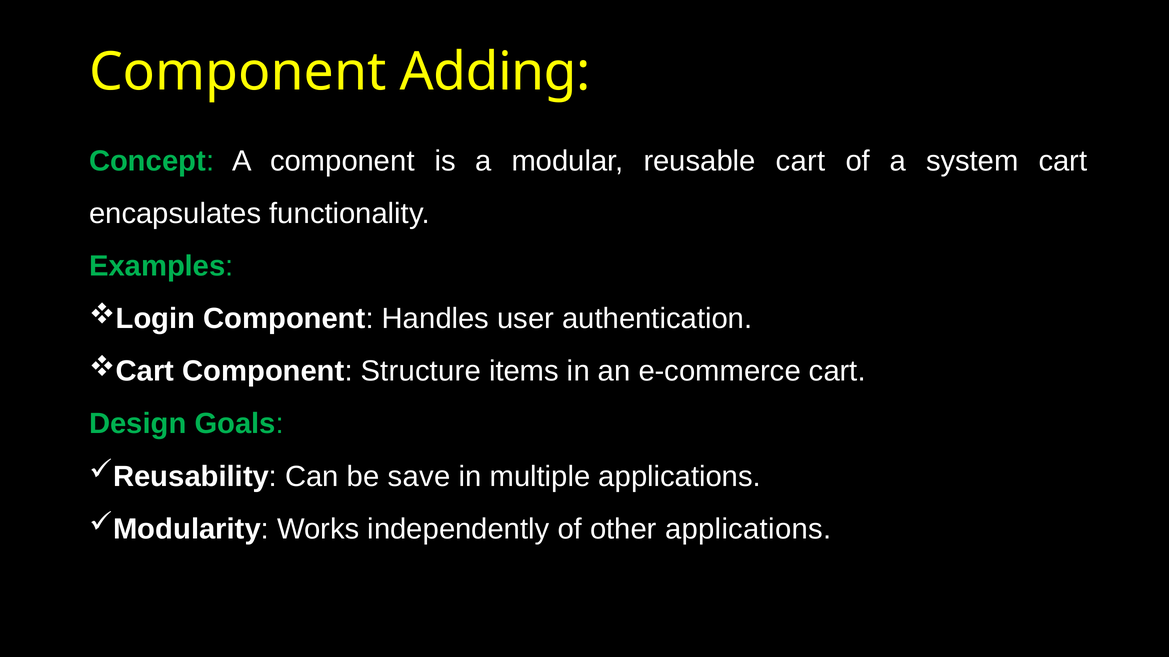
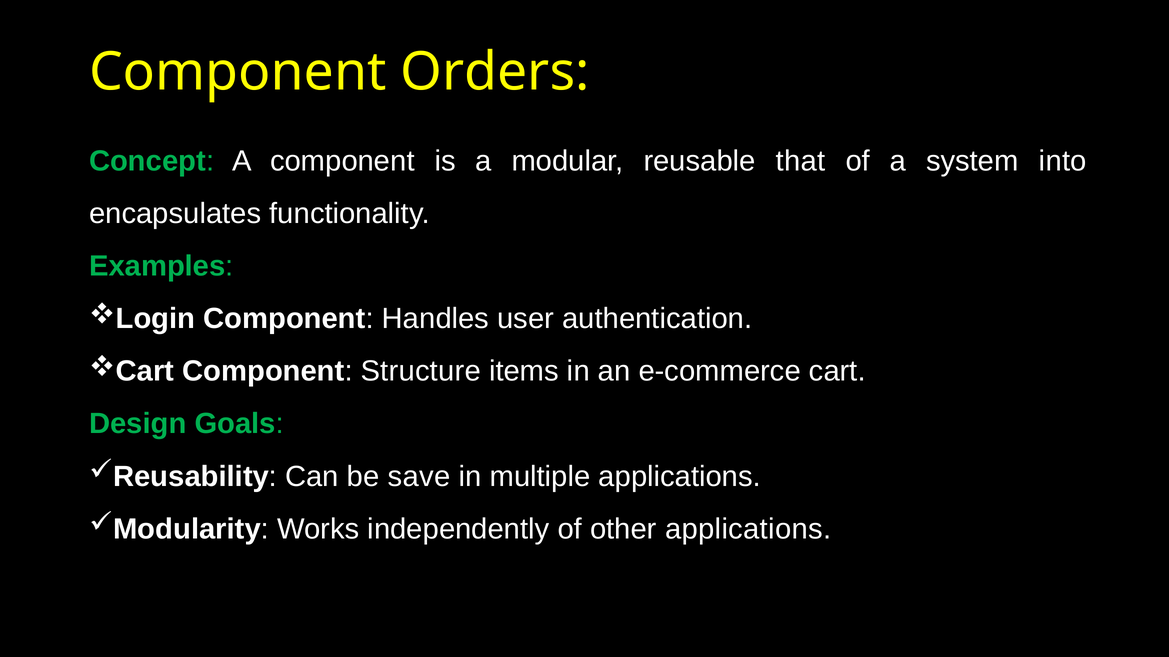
Adding: Adding -> Orders
reusable cart: cart -> that
system cart: cart -> into
